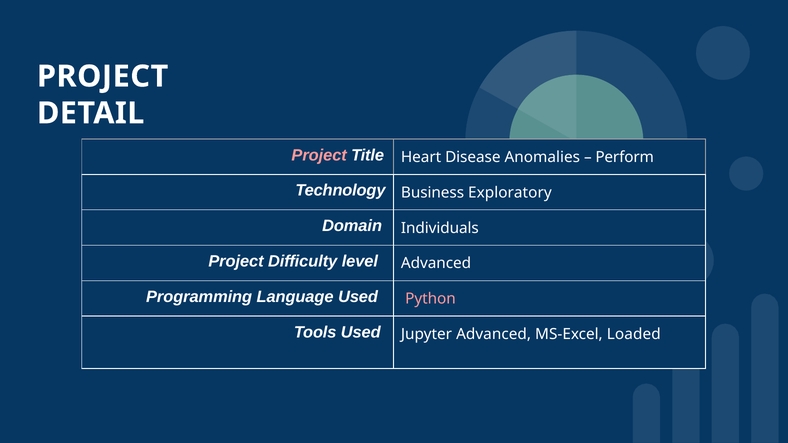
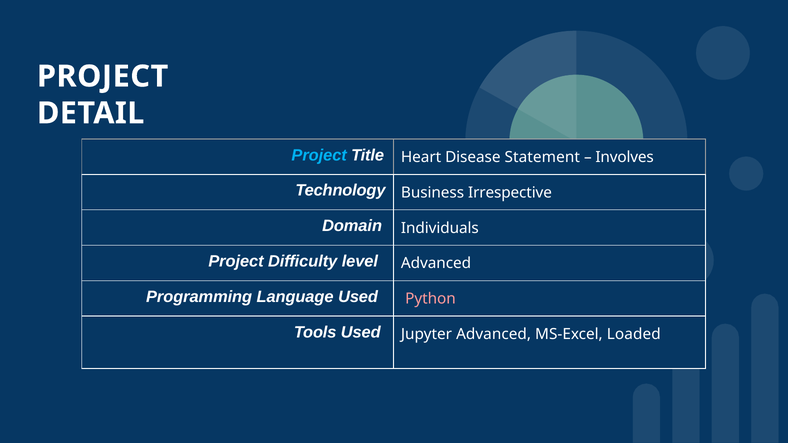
Project at (319, 155) colour: pink -> light blue
Anomalies: Anomalies -> Statement
Perform: Perform -> Involves
Exploratory: Exploratory -> Irrespective
